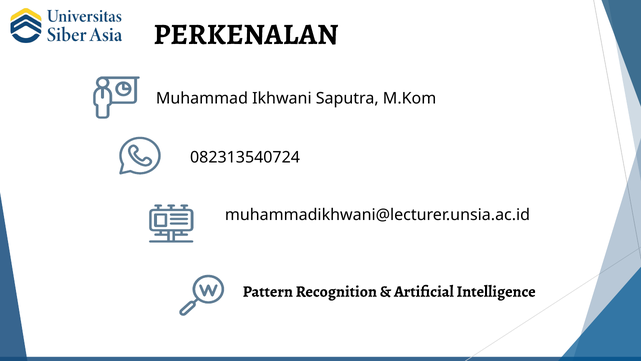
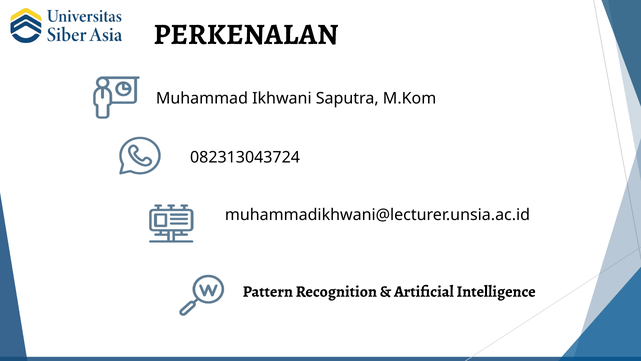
082313540724: 082313540724 -> 082313043724
